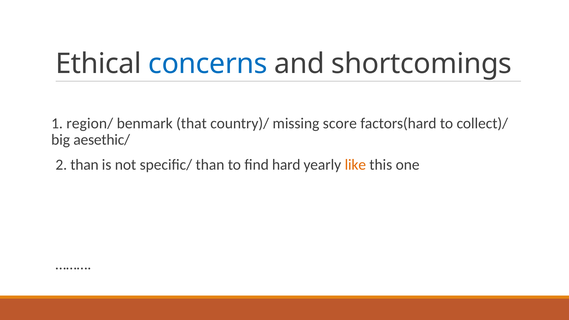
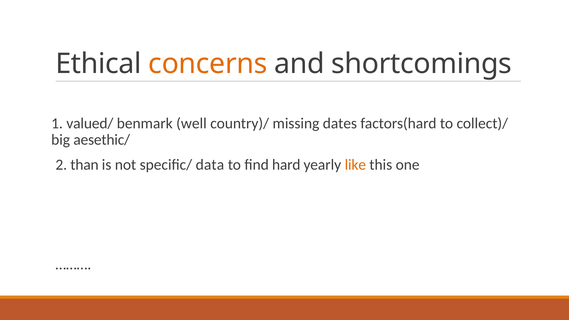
concerns colour: blue -> orange
region/: region/ -> valued/
that: that -> well
score: score -> dates
specific/ than: than -> data
